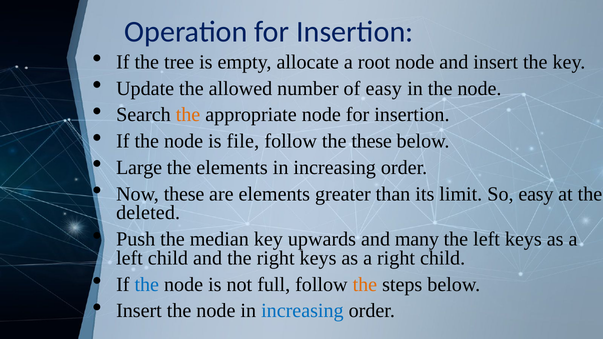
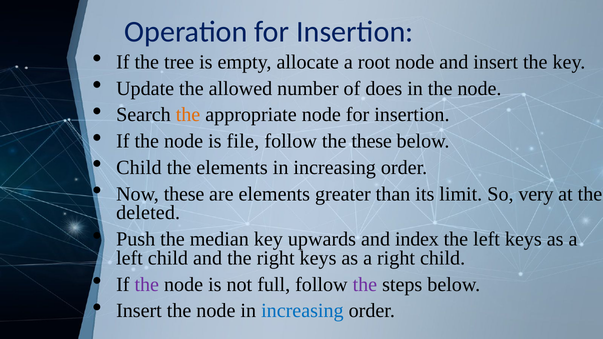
of easy: easy -> does
Large at (139, 168): Large -> Child
So easy: easy -> very
many: many -> index
the at (147, 285) colour: blue -> purple
the at (365, 285) colour: orange -> purple
